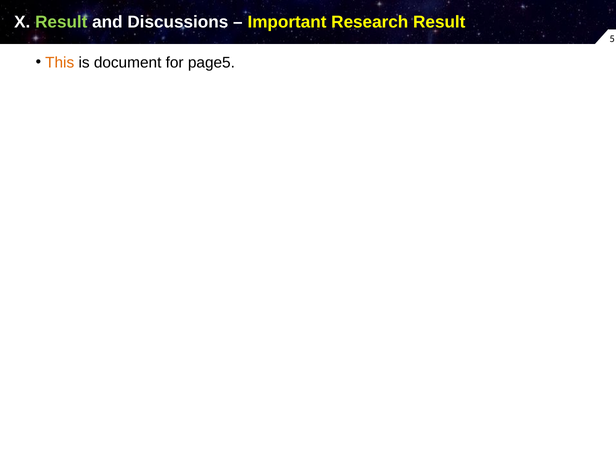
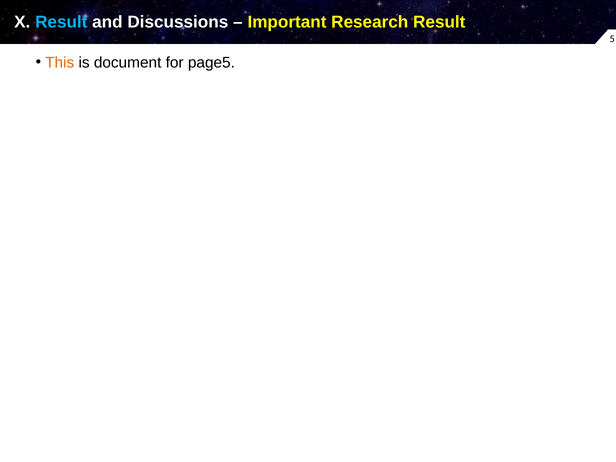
Result at (61, 22) colour: light green -> light blue
